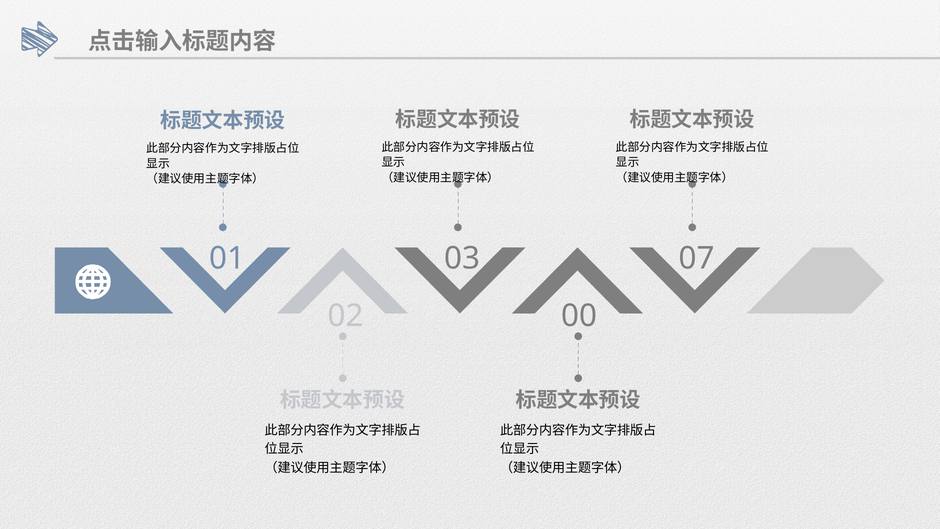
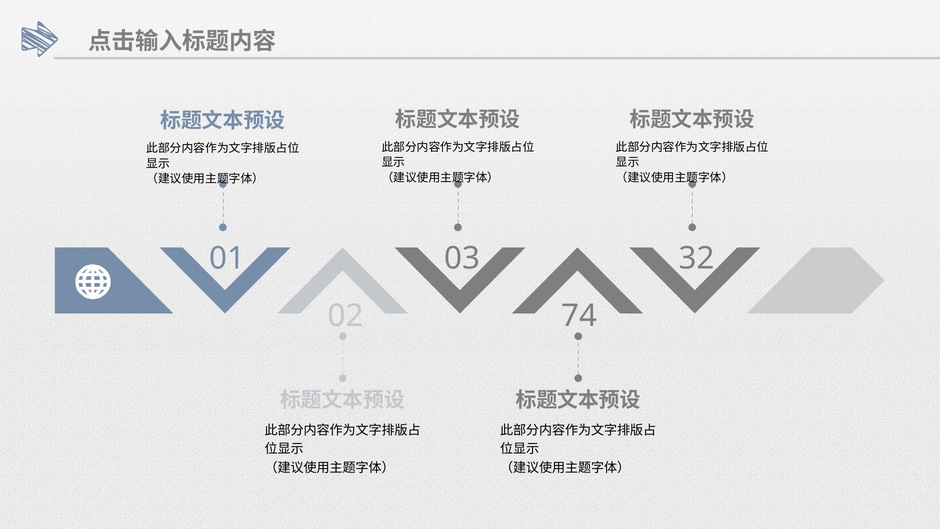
07: 07 -> 32
00: 00 -> 74
